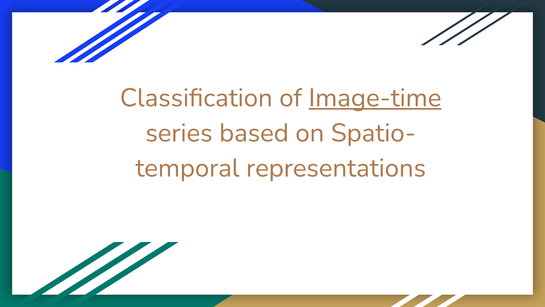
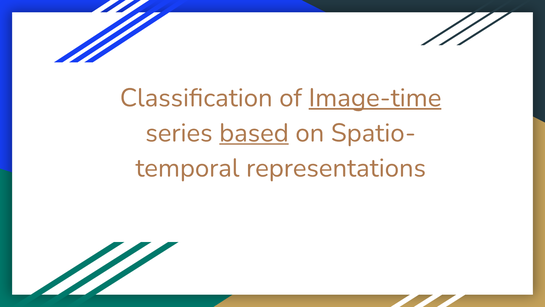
based underline: none -> present
